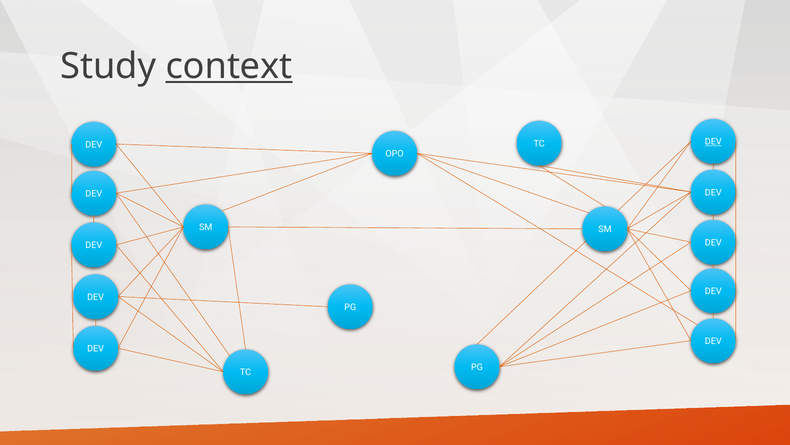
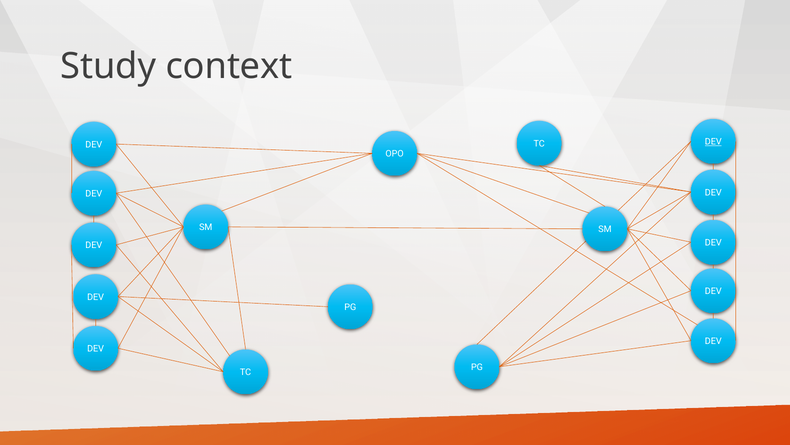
context underline: present -> none
